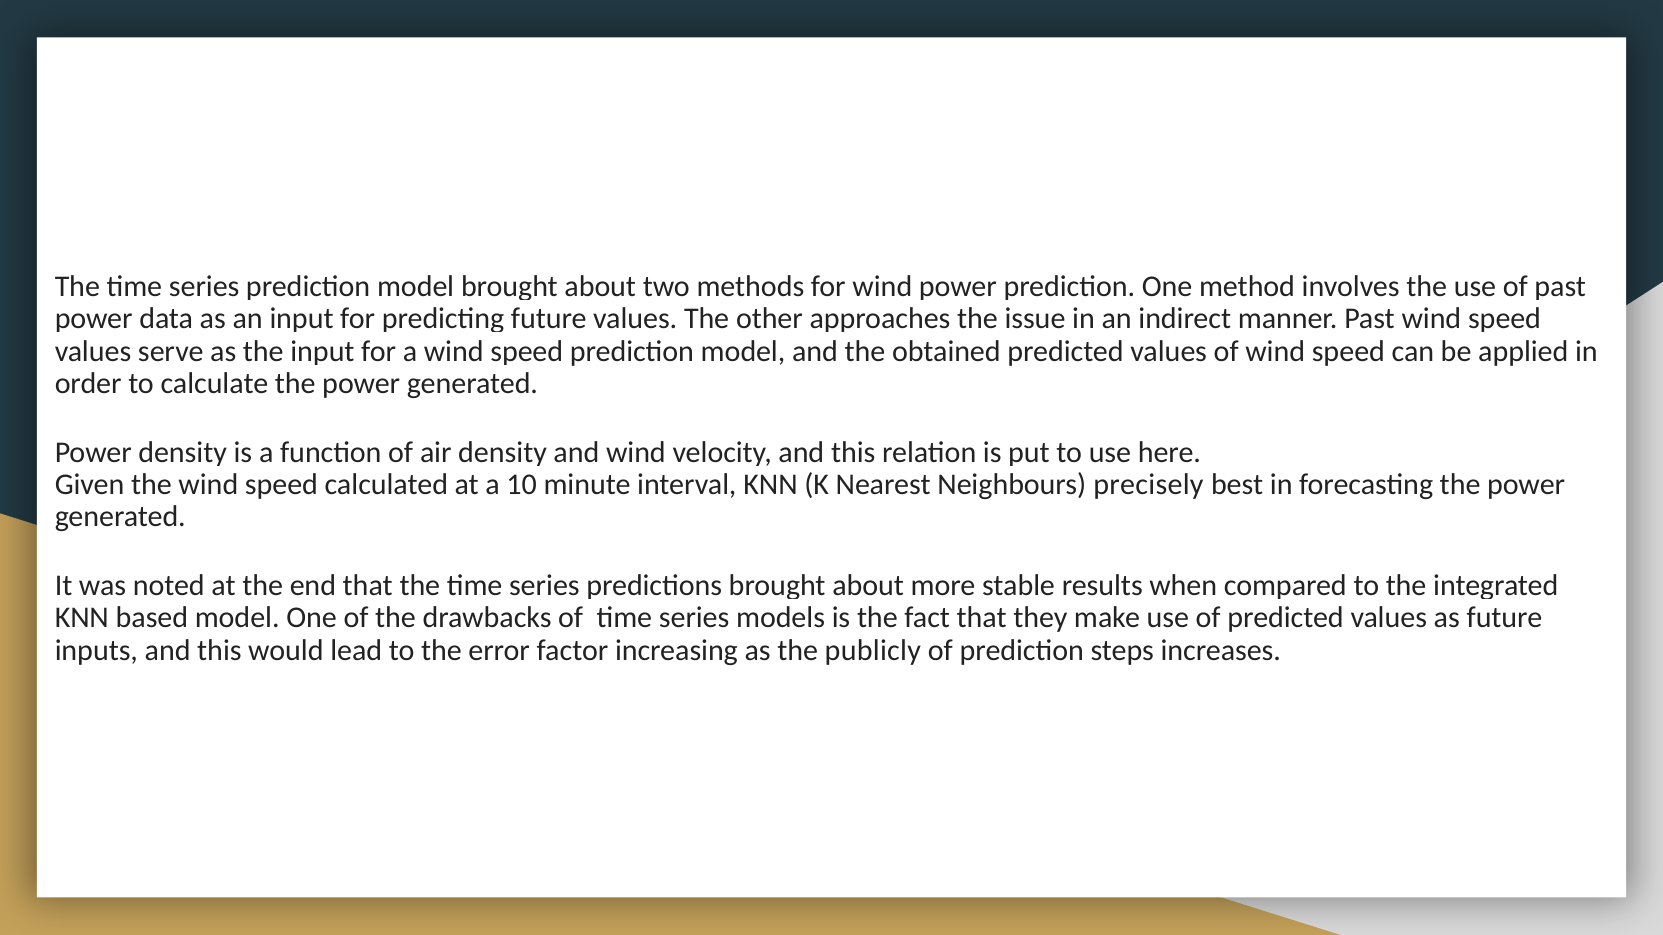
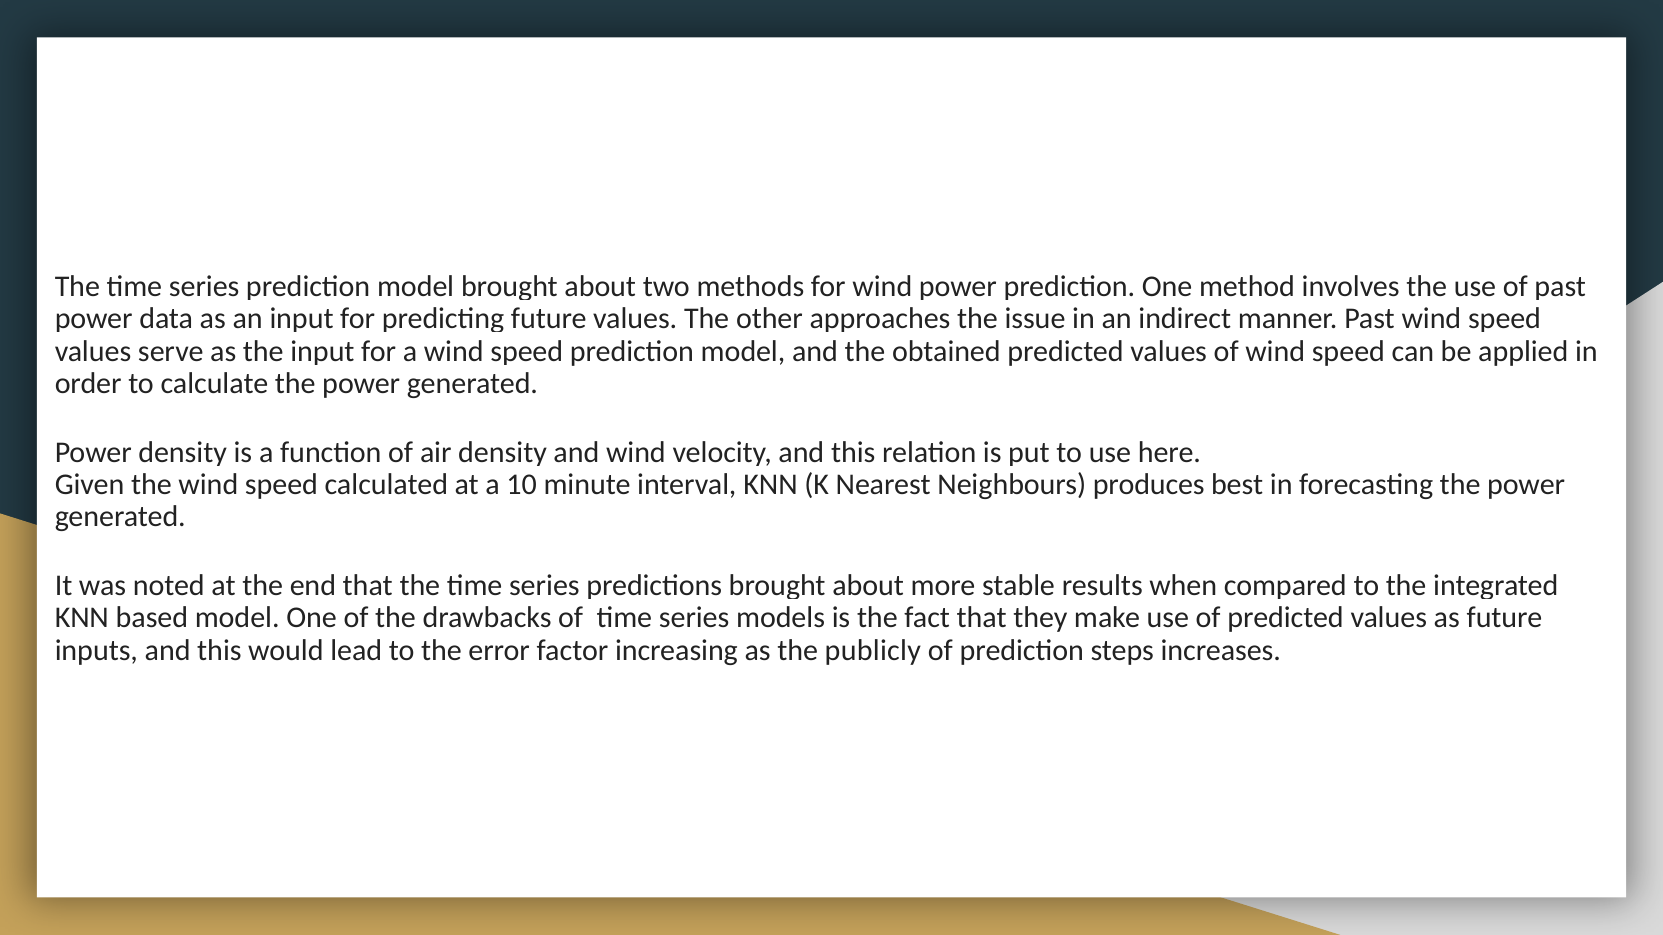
precisely: precisely -> produces
